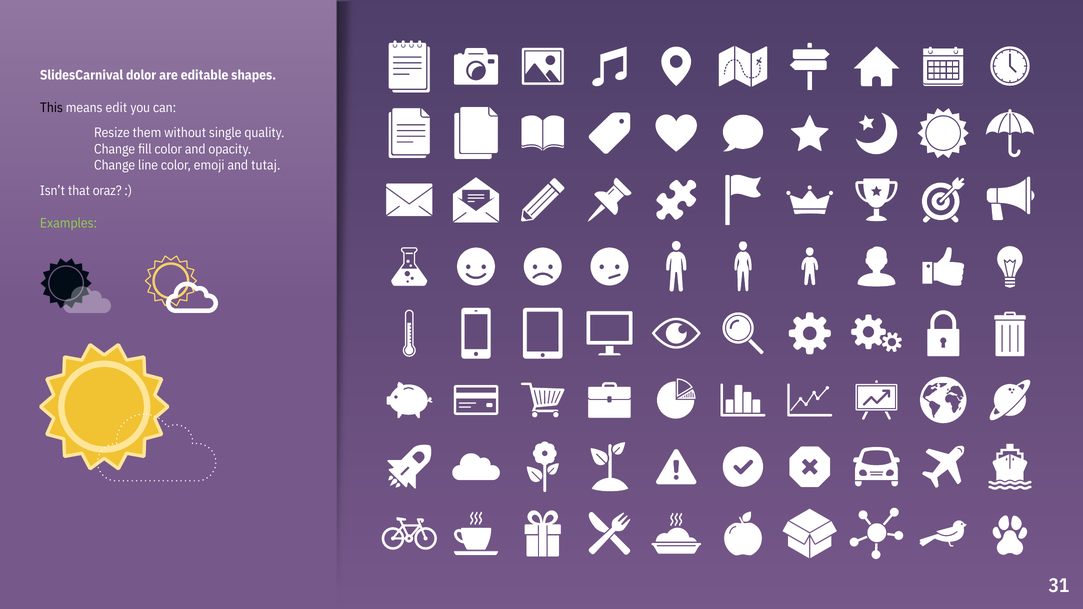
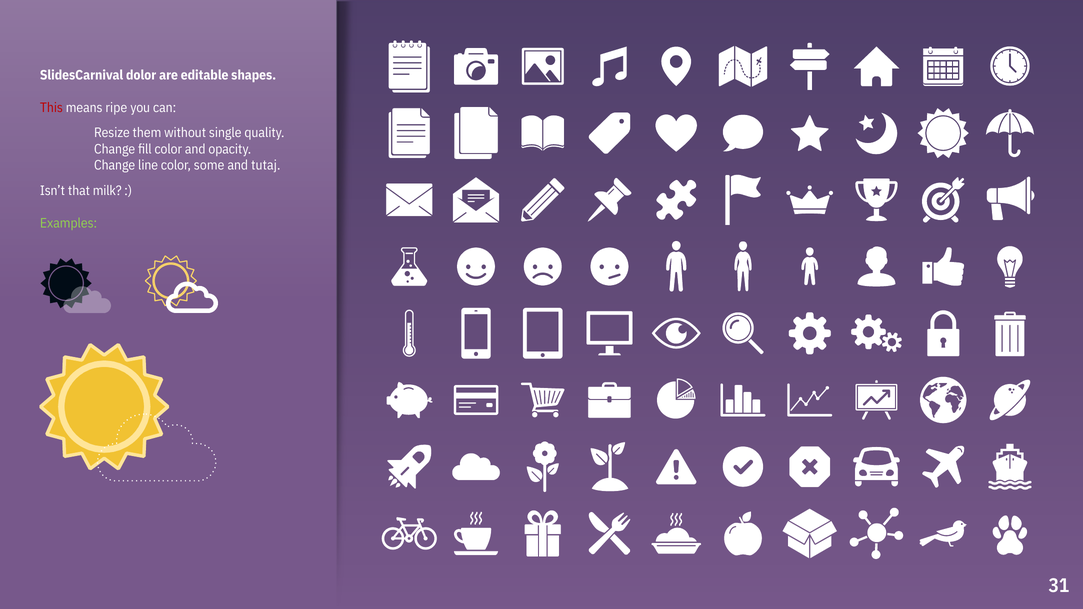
This colour: black -> red
edit: edit -> ripe
emoji: emoji -> some
oraz: oraz -> milk
